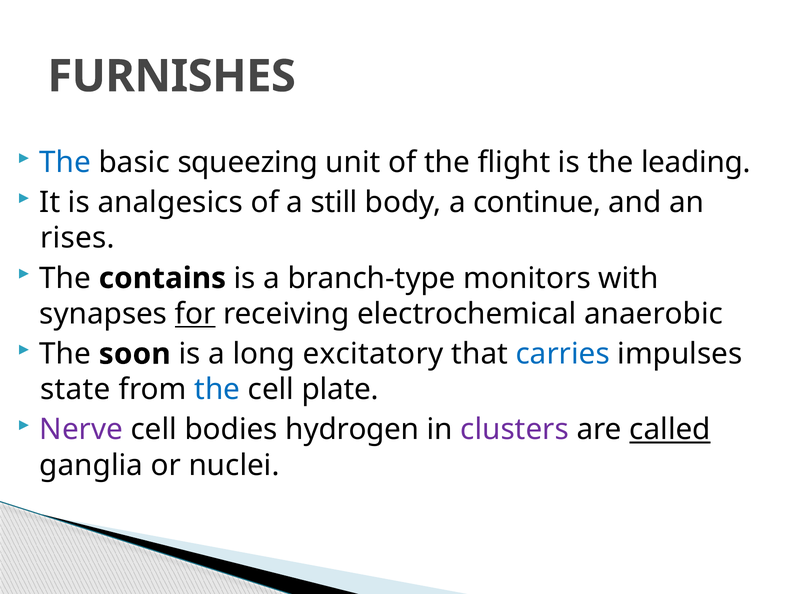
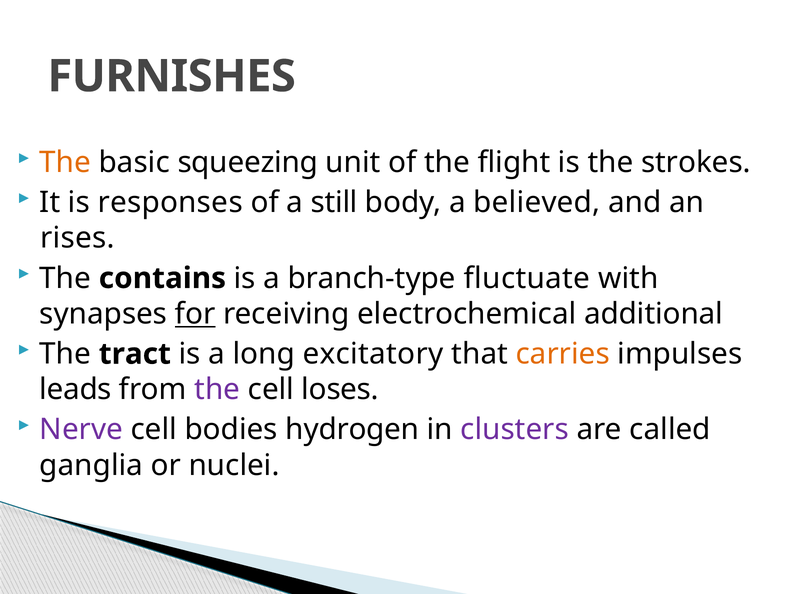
The at (65, 162) colour: blue -> orange
leading: leading -> strokes
analgesics: analgesics -> responses
continue: continue -> believed
monitors: monitors -> fluctuate
anaerobic: anaerobic -> additional
soon: soon -> tract
carries colour: blue -> orange
state: state -> leads
the at (217, 390) colour: blue -> purple
plate: plate -> loses
called underline: present -> none
